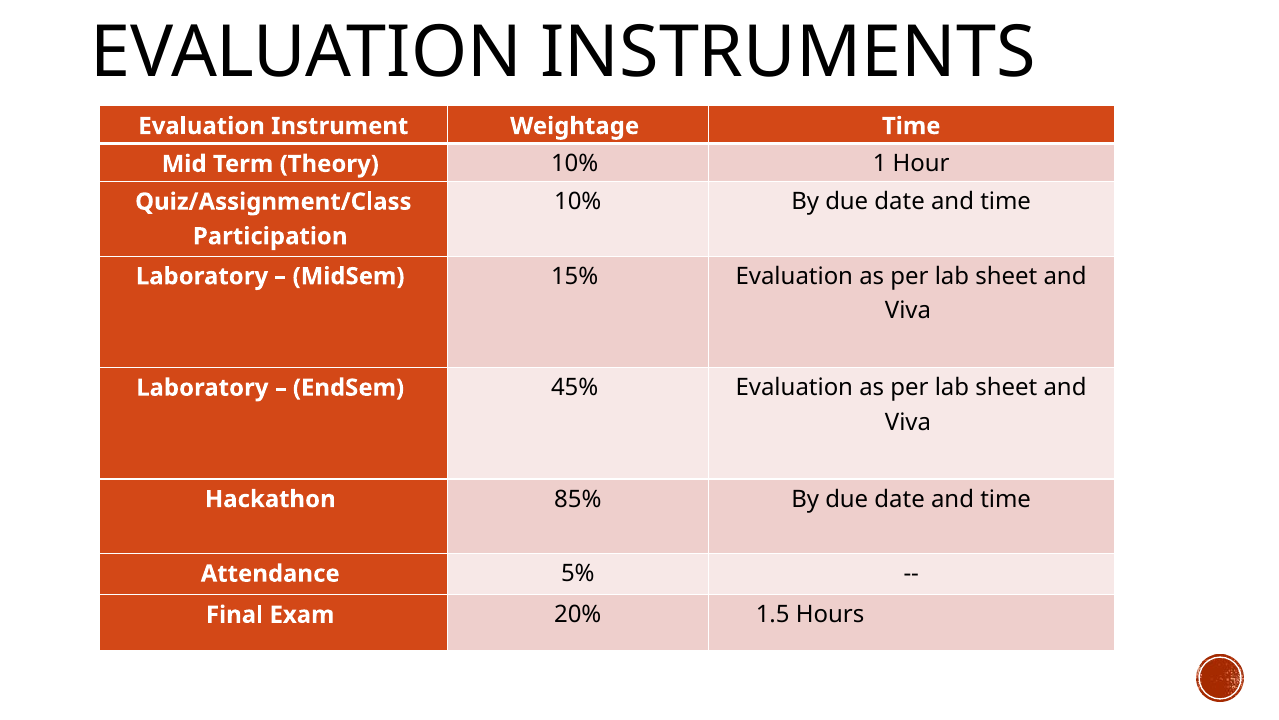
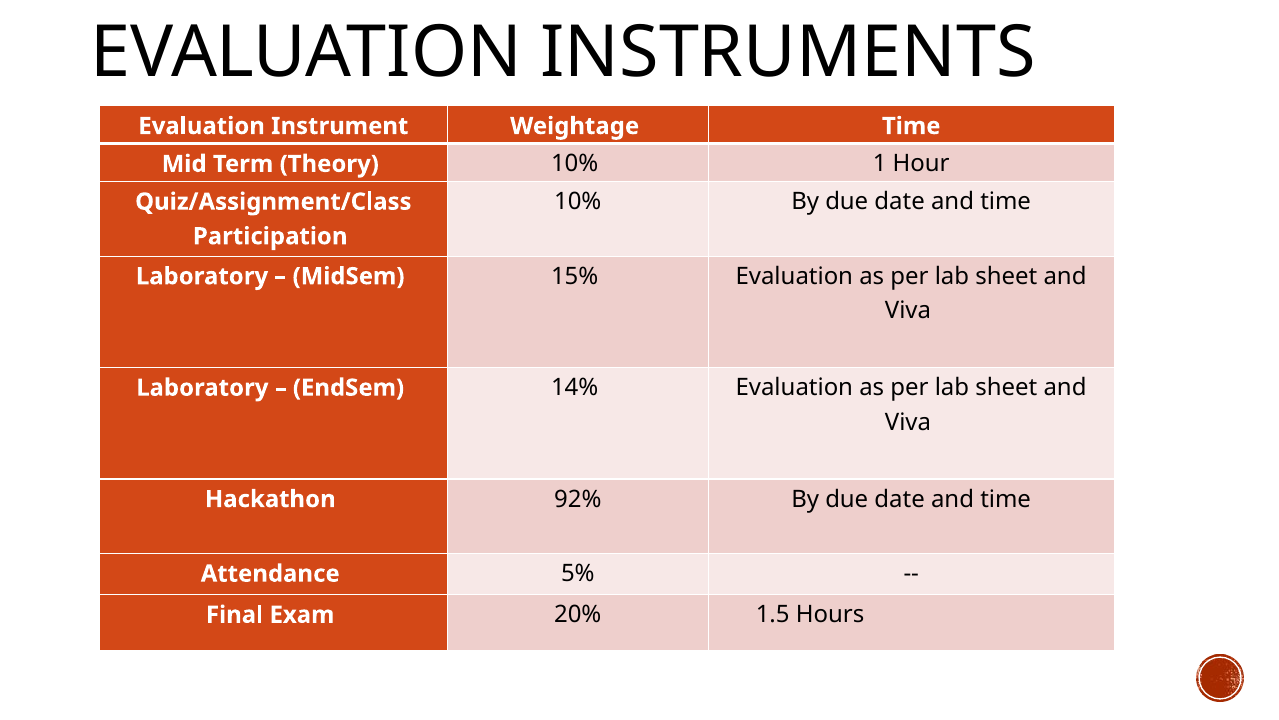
45%: 45% -> 14%
85%: 85% -> 92%
